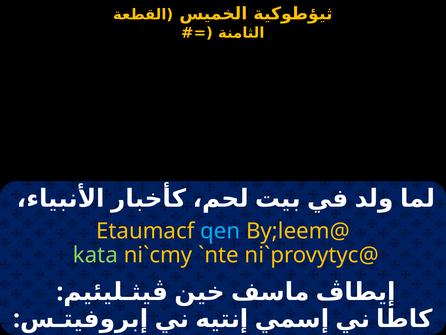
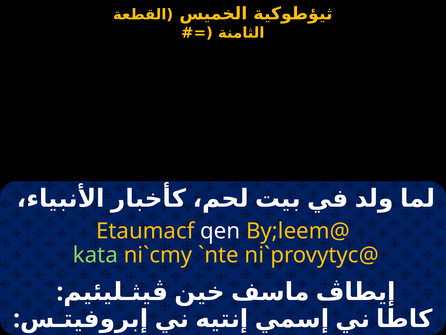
qen colour: light blue -> white
